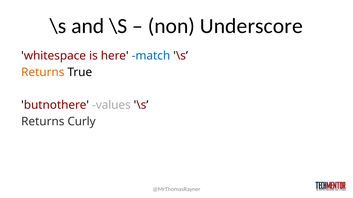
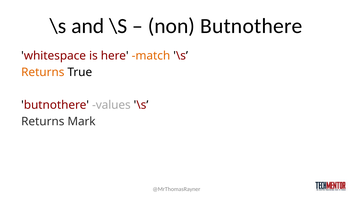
non Underscore: Underscore -> Butnothere
match colour: blue -> orange
Curly: Curly -> Mark
